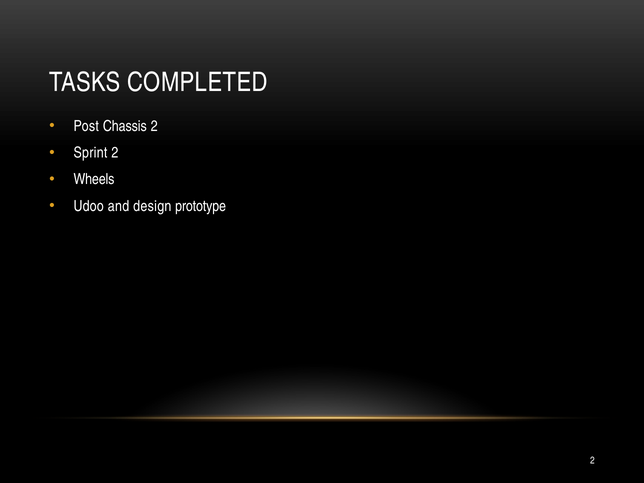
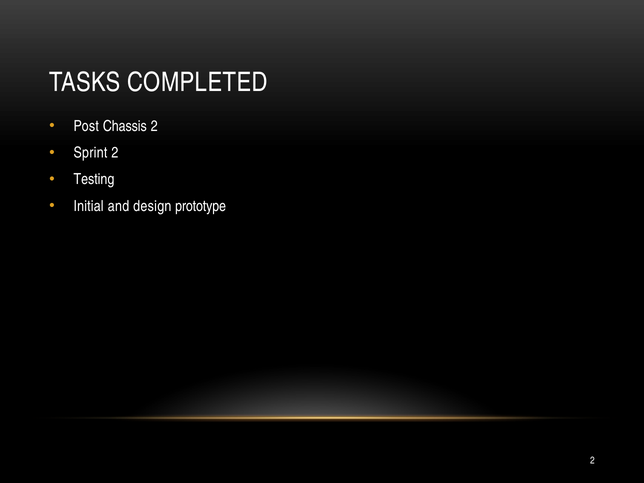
Wheels: Wheels -> Testing
Udoo: Udoo -> Initial
